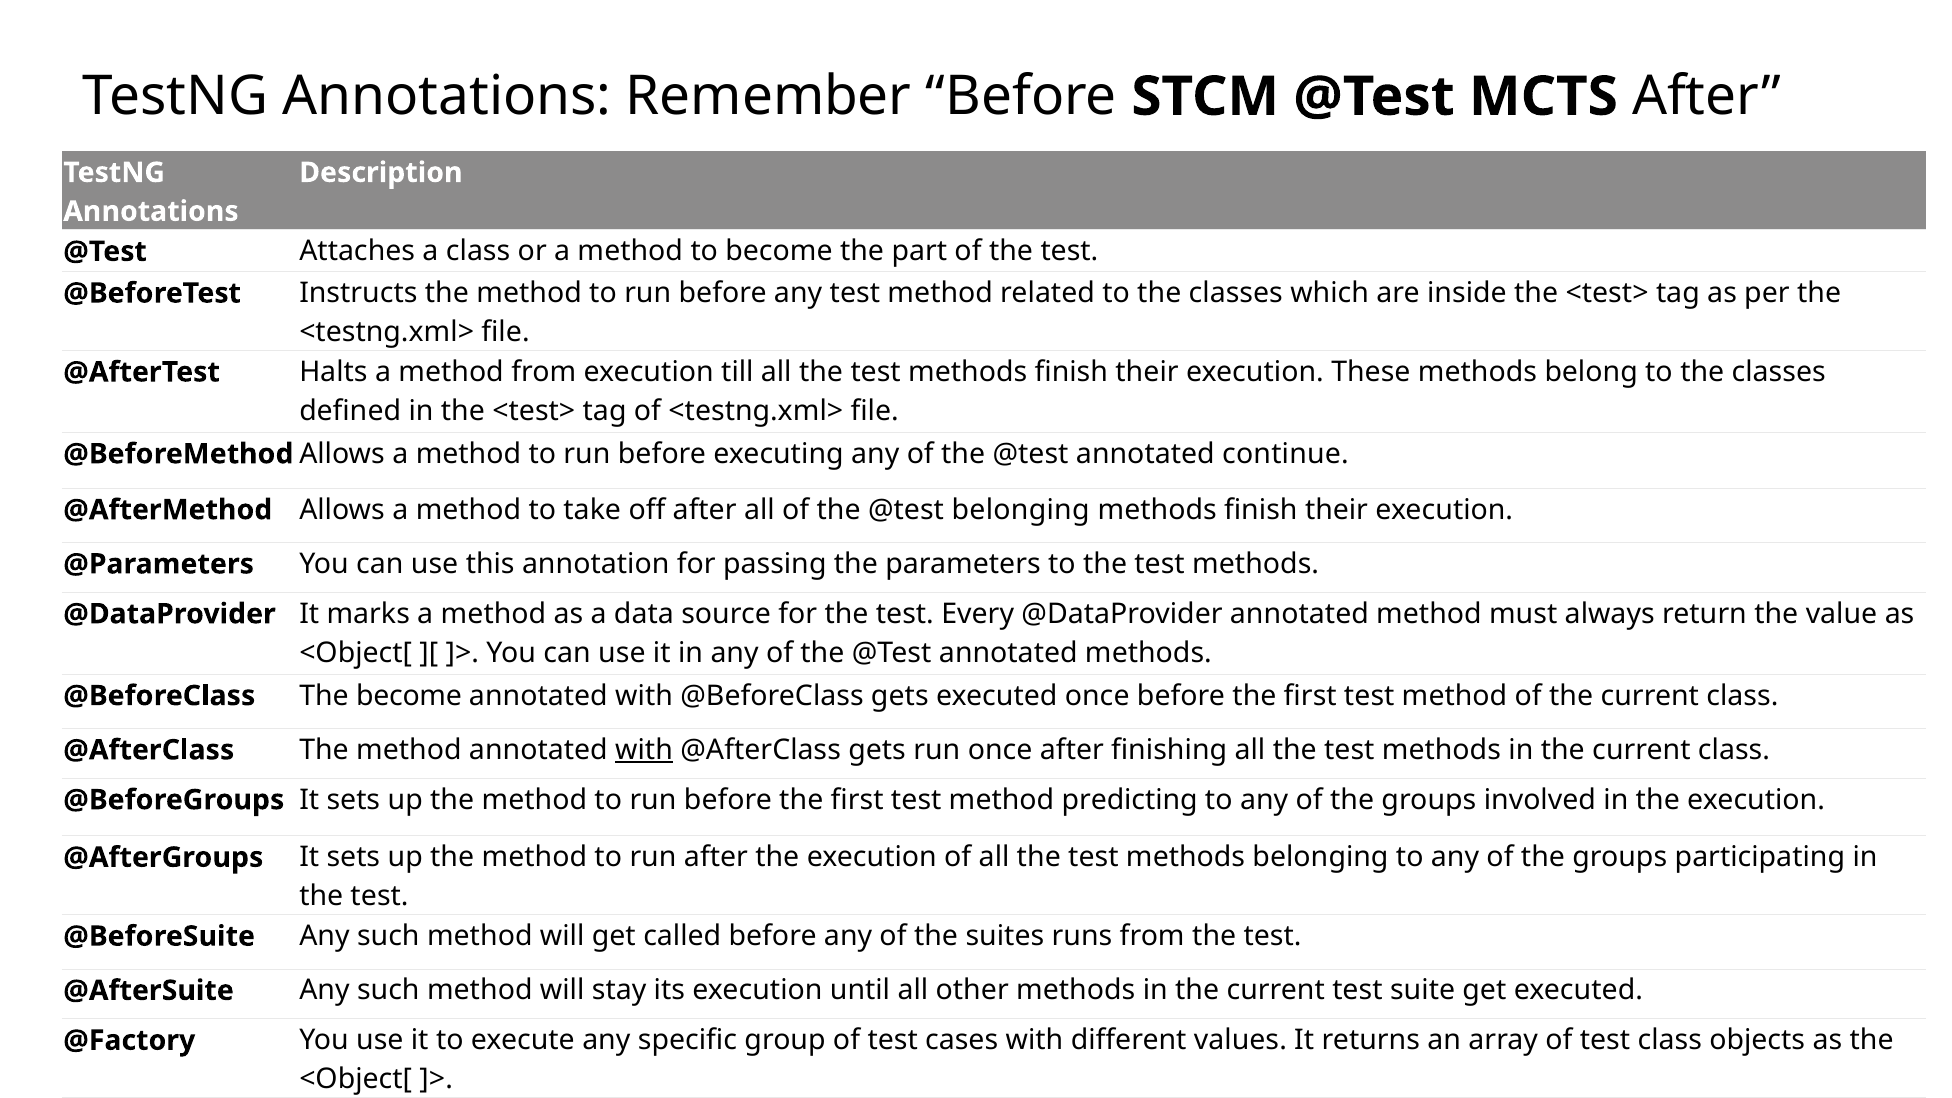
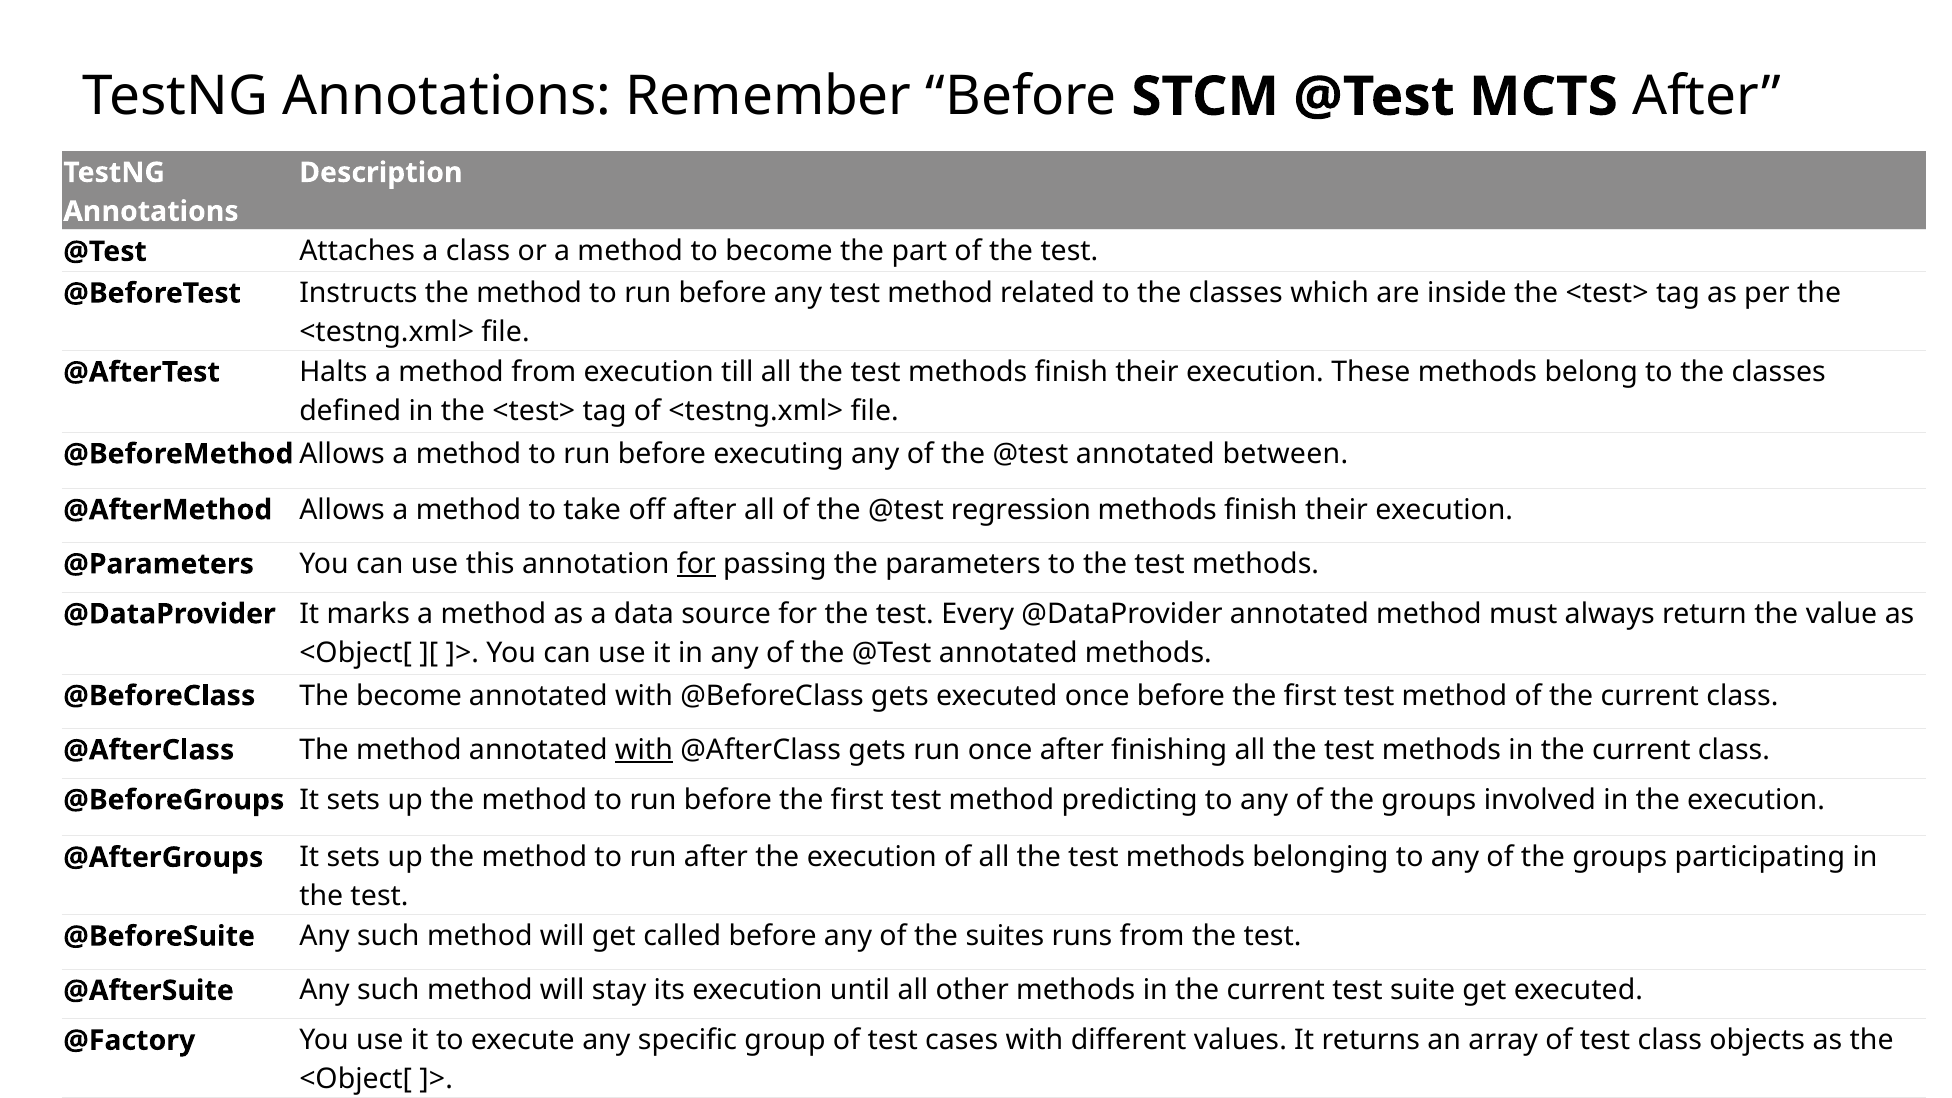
continue: continue -> between
@test belonging: belonging -> regression
for at (696, 564) underline: none -> present
